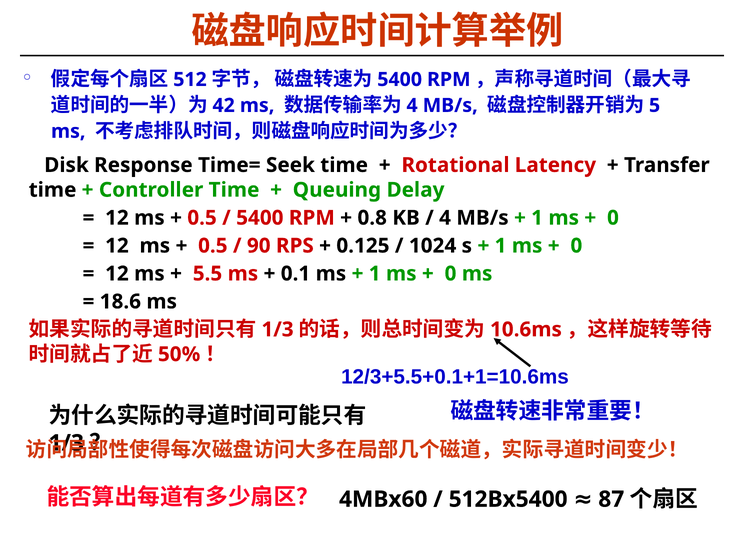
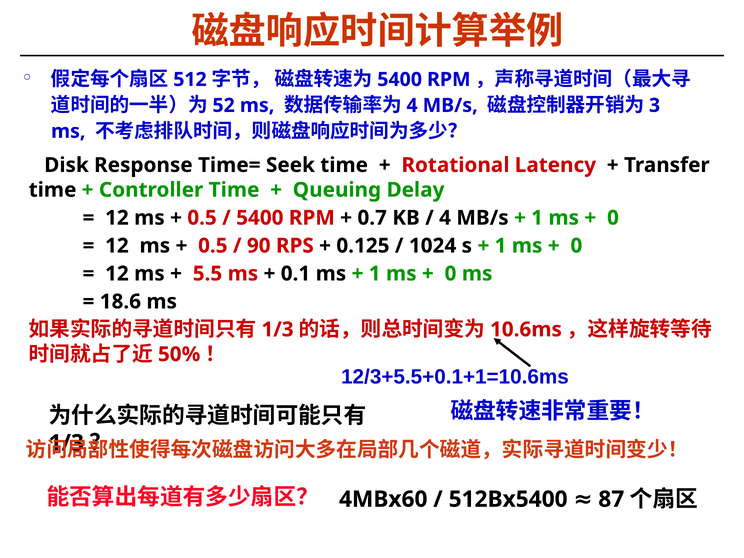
42: 42 -> 52
5: 5 -> 3
0.8: 0.8 -> 0.7
